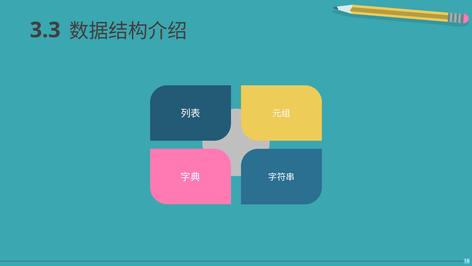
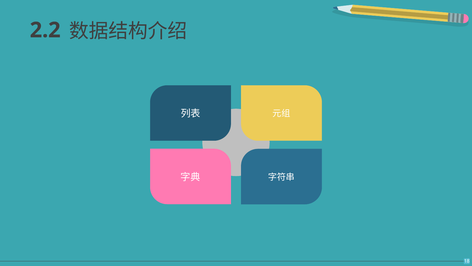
3.3: 3.3 -> 2.2
